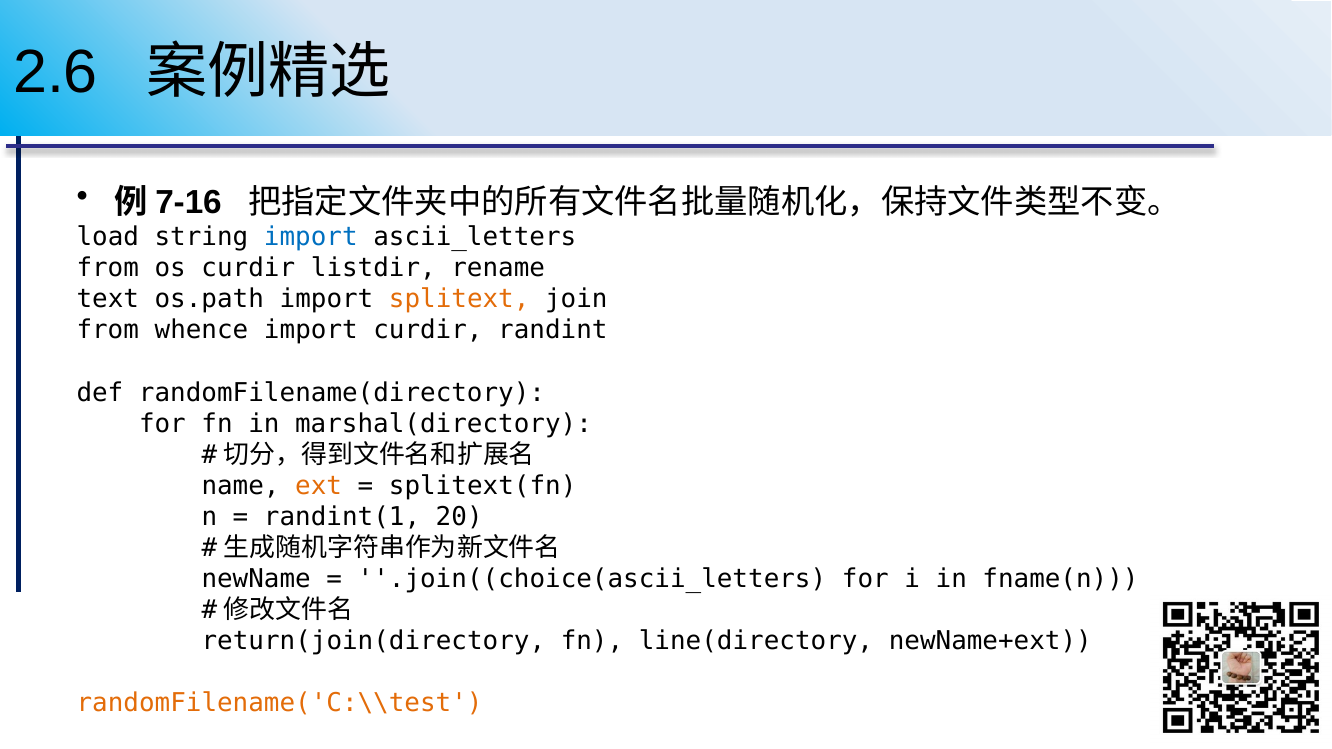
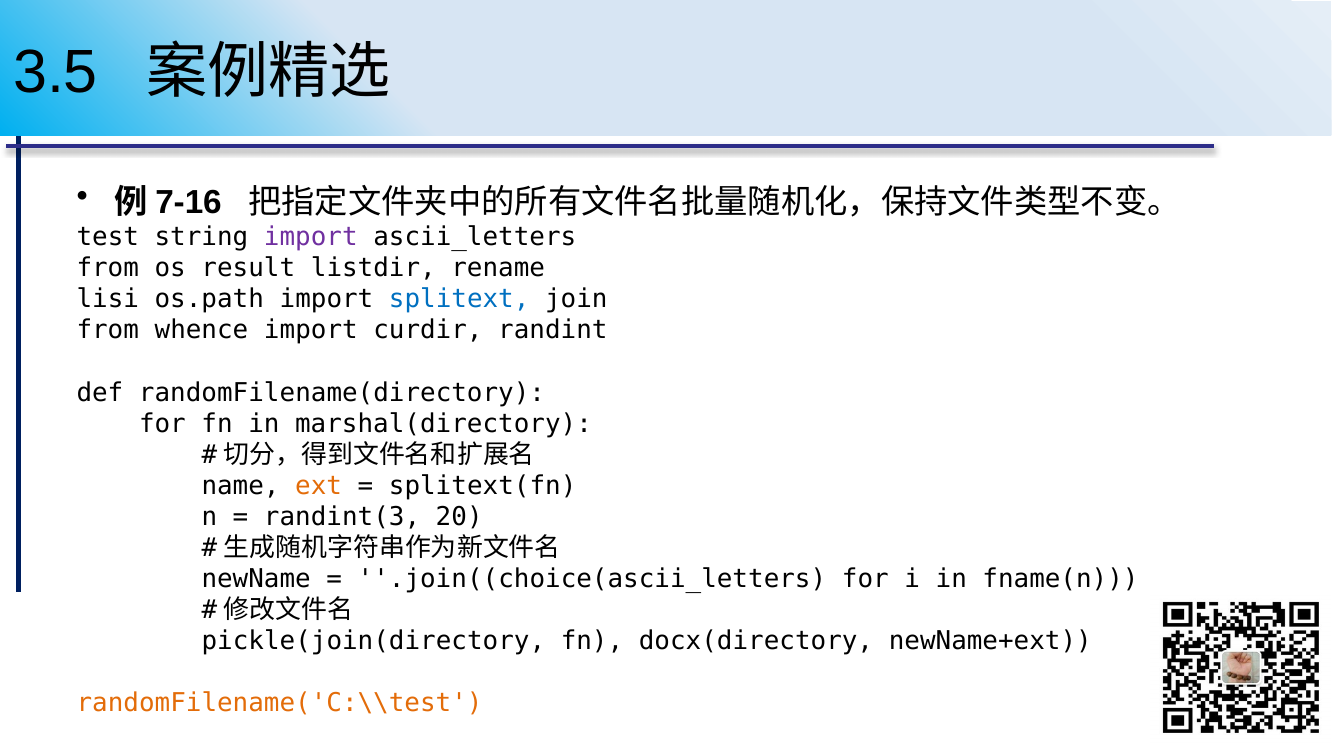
2.6: 2.6 -> 3.5
load: load -> test
import at (311, 237) colour: blue -> purple
os curdir: curdir -> result
text: text -> lisi
splitext colour: orange -> blue
randint(1: randint(1 -> randint(3
return(join(directory: return(join(directory -> pickle(join(directory
line(directory: line(directory -> docx(directory
